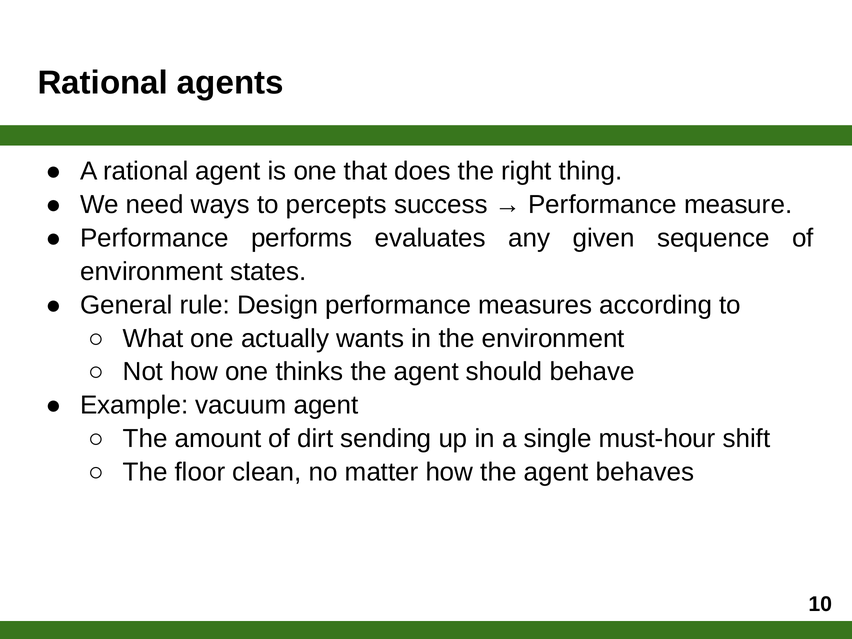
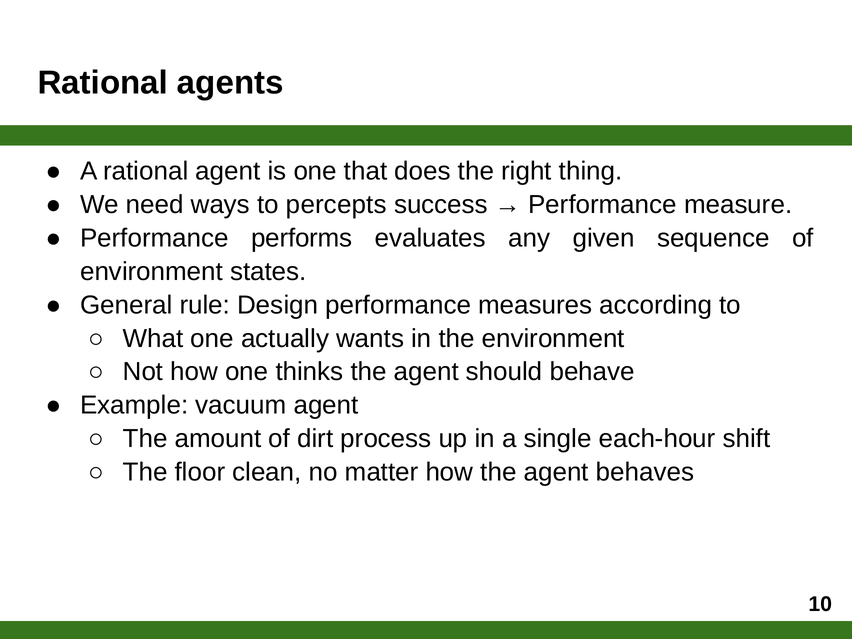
sending: sending -> process
must-hour: must-hour -> each-hour
